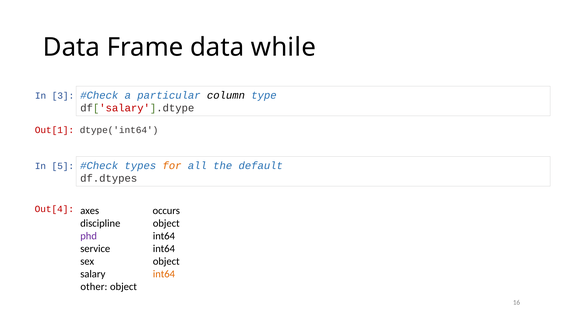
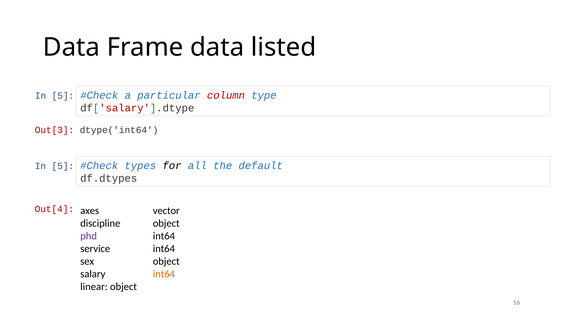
while: while -> listed
column colour: black -> red
3 at (63, 96): 3 -> 5
Out[1: Out[1 -> Out[3
for colour: orange -> black
occurs: occurs -> vector
other: other -> linear
